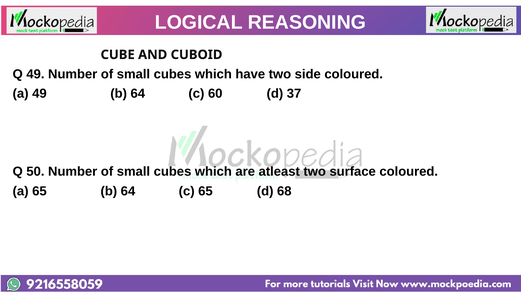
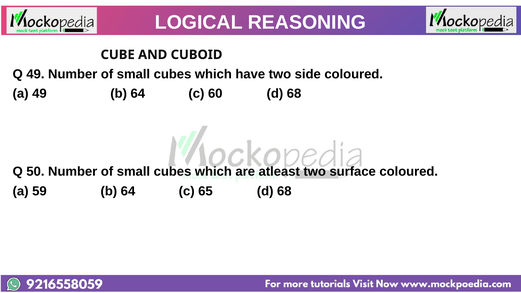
60 d 37: 37 -> 68
a 65: 65 -> 59
